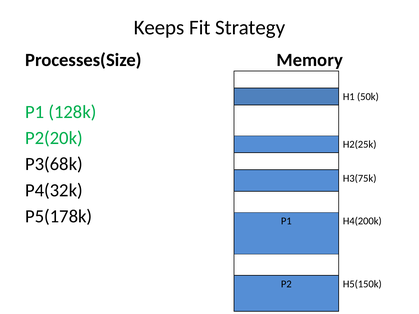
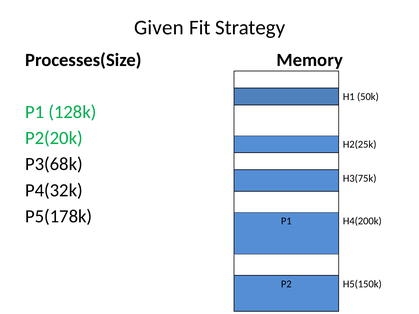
Keeps: Keeps -> Given
